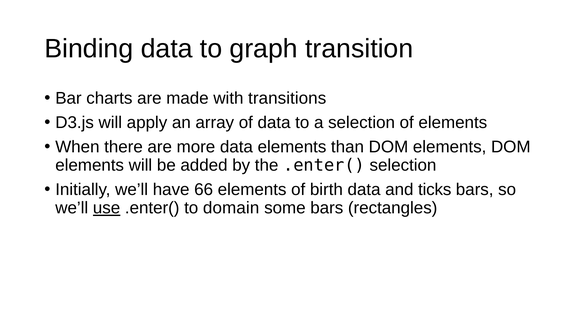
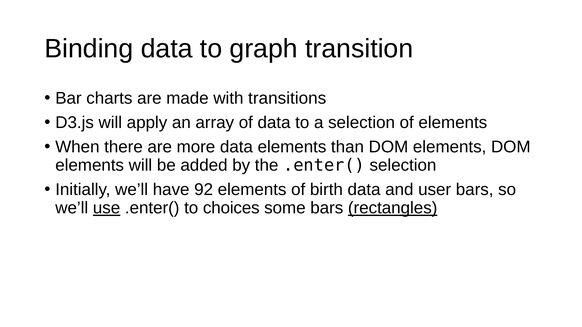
66: 66 -> 92
ticks: ticks -> user
domain: domain -> choices
rectangles underline: none -> present
